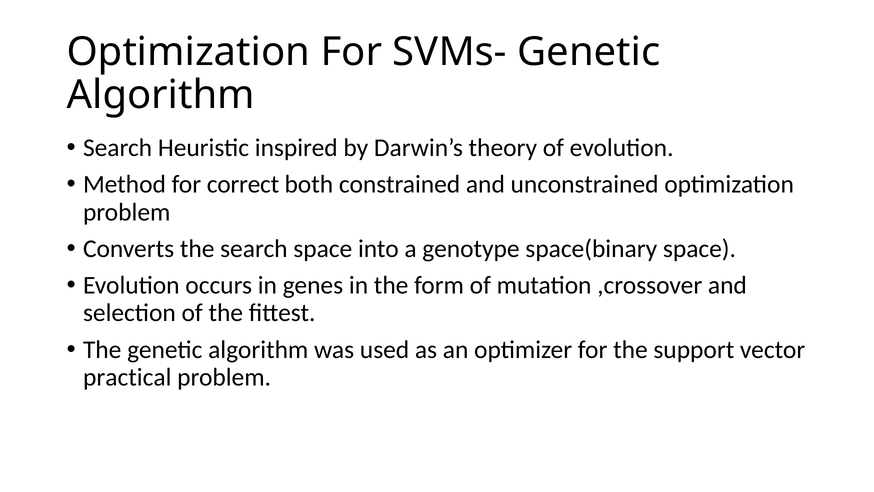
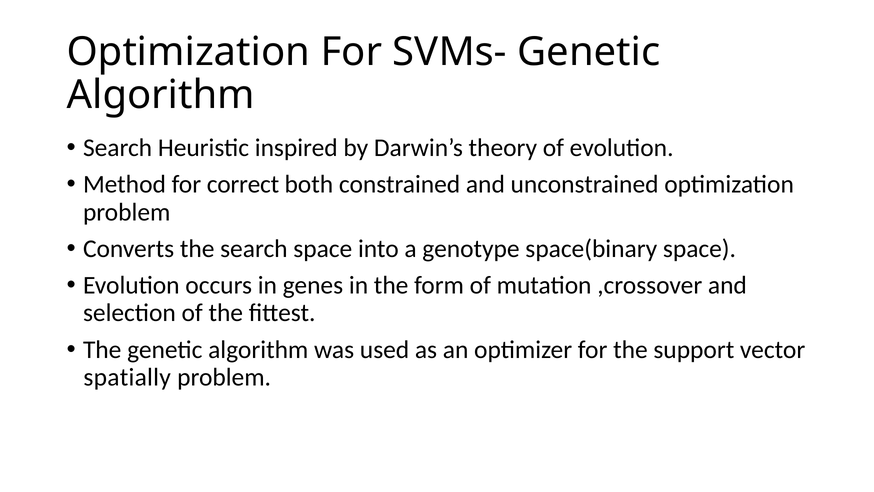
practical: practical -> spatially
